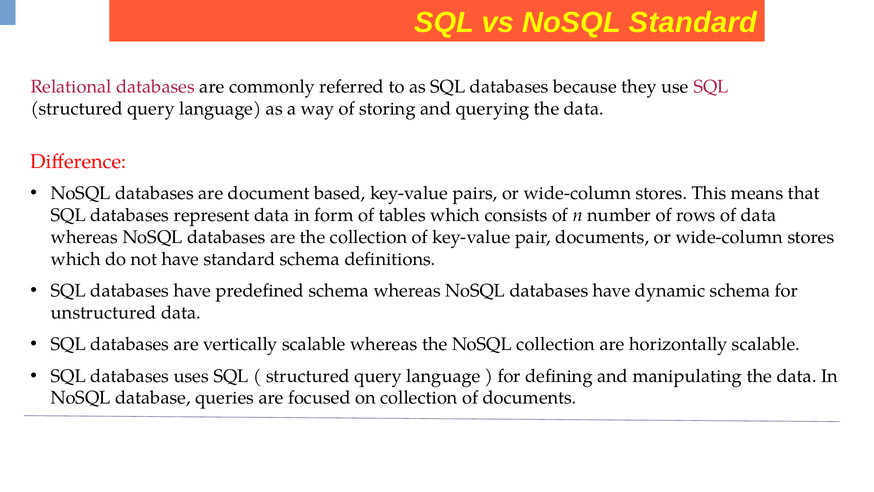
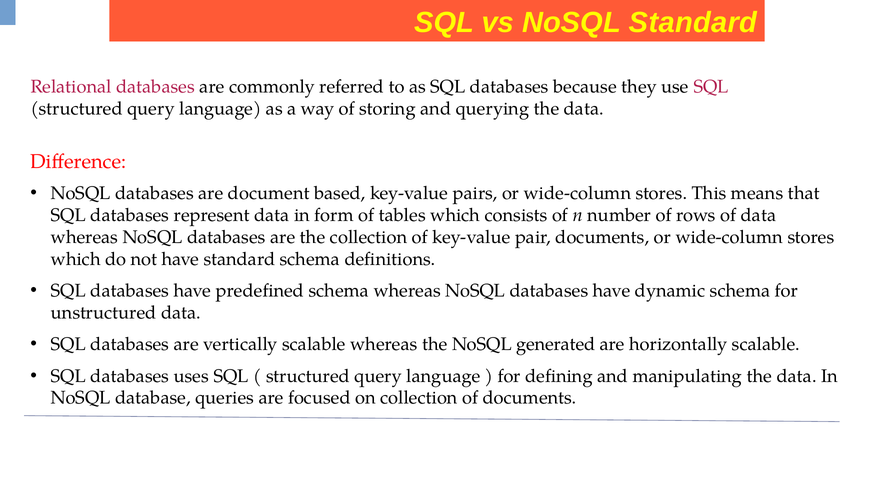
NoSQL collection: collection -> generated
